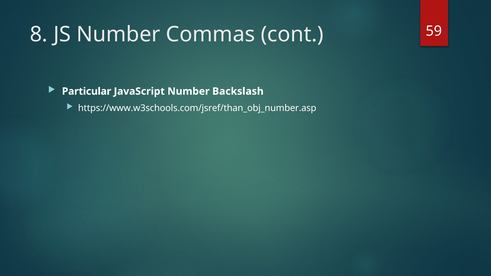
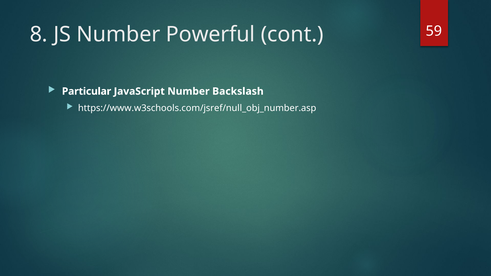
Commas: Commas -> Powerful
https://www.w3schools.com/jsref/than_obj_number.asp: https://www.w3schools.com/jsref/than_obj_number.asp -> https://www.w3schools.com/jsref/null_obj_number.asp
